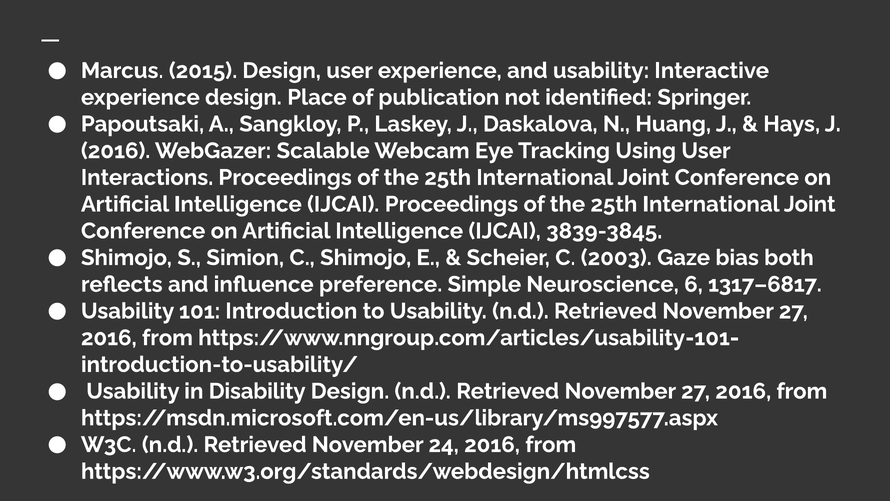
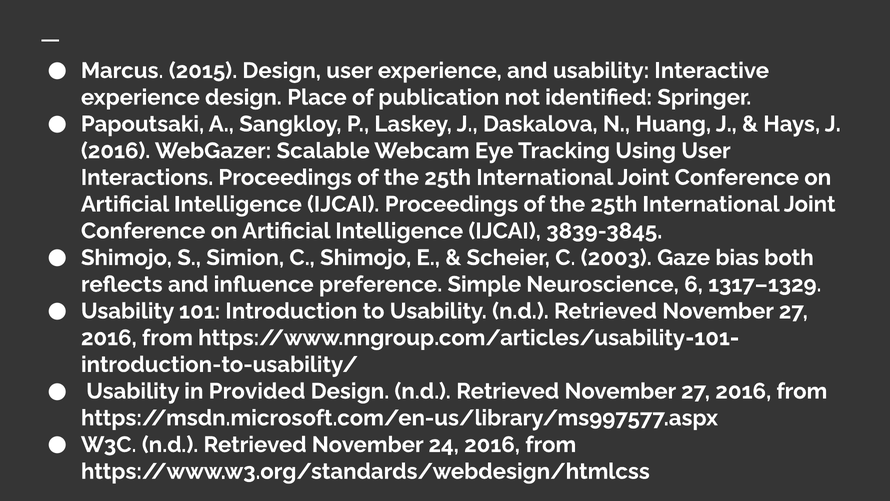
1317–6817: 1317–6817 -> 1317–1329
Disability: Disability -> Provided
